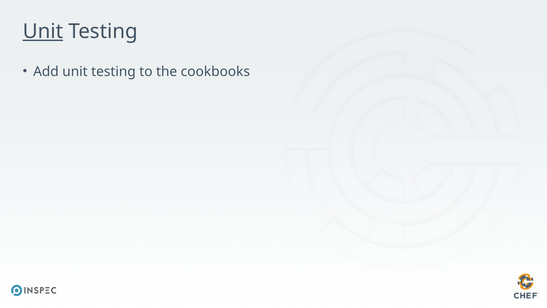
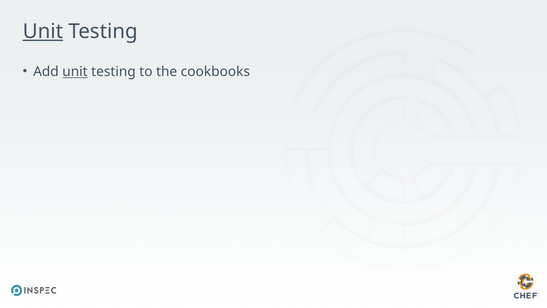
unit at (75, 72) underline: none -> present
